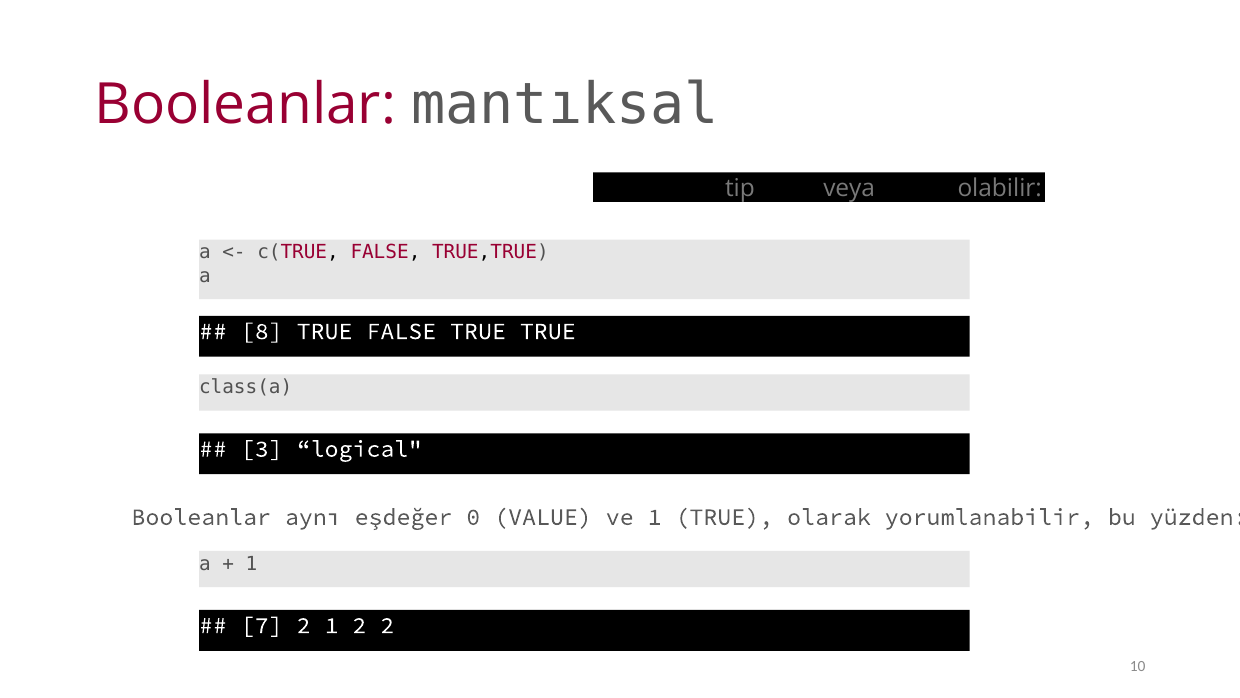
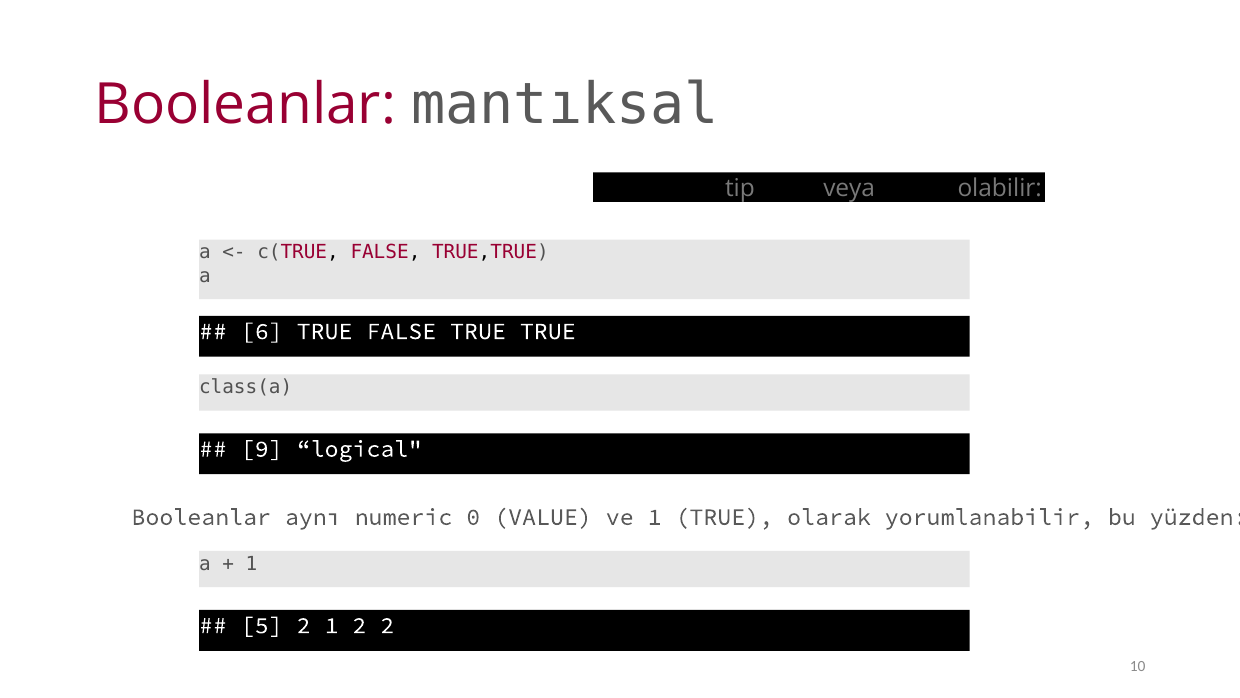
8: 8 -> 6
3: 3 -> 9
eşdeğer: eşdeğer -> numeric
7: 7 -> 5
